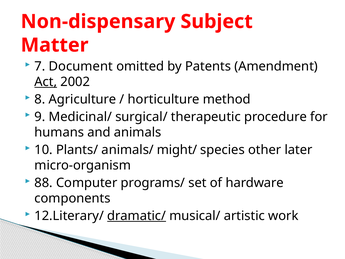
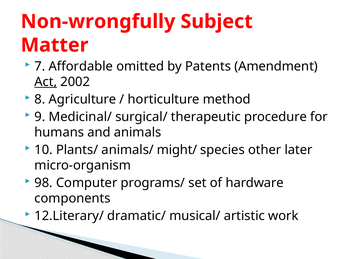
Non-dispensary: Non-dispensary -> Non-wrongfully
Document: Document -> Affordable
88: 88 -> 98
dramatic/ underline: present -> none
